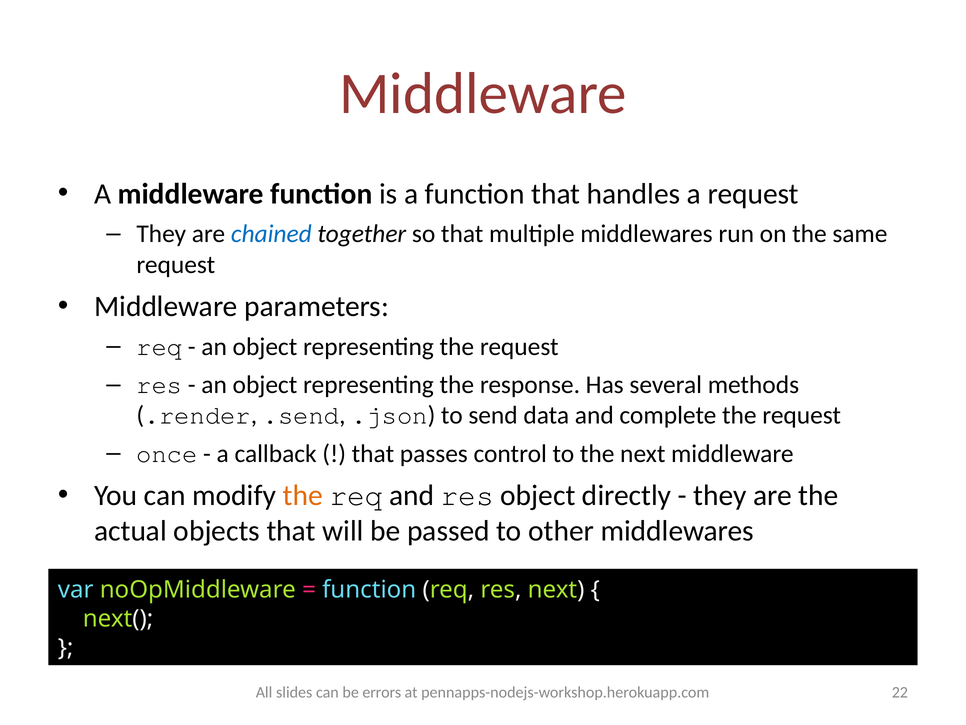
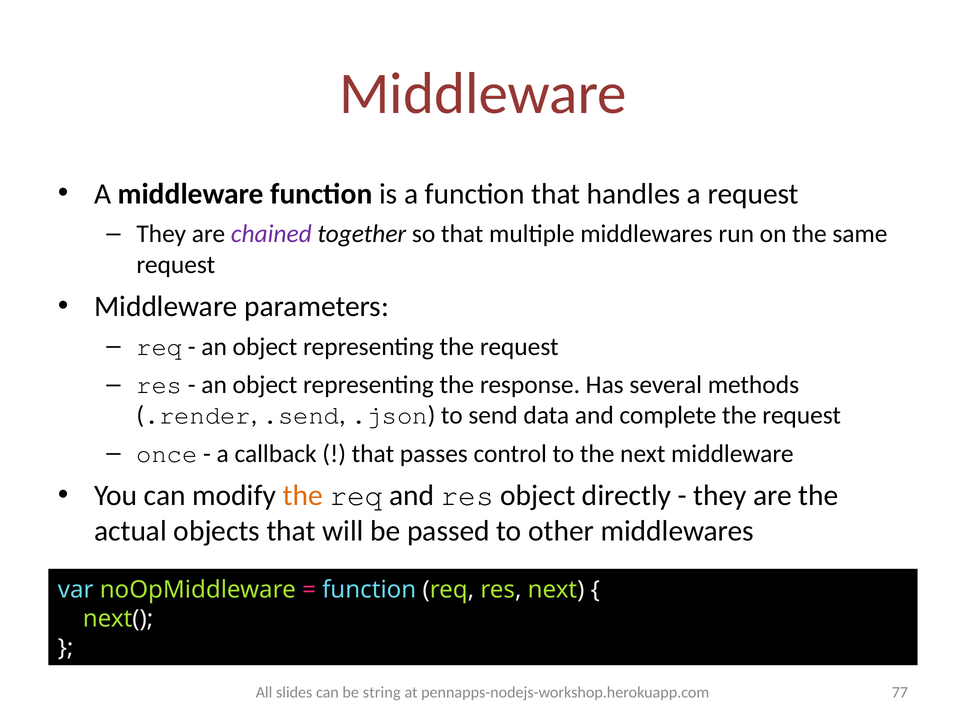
chained colour: blue -> purple
errors: errors -> string
22: 22 -> 77
